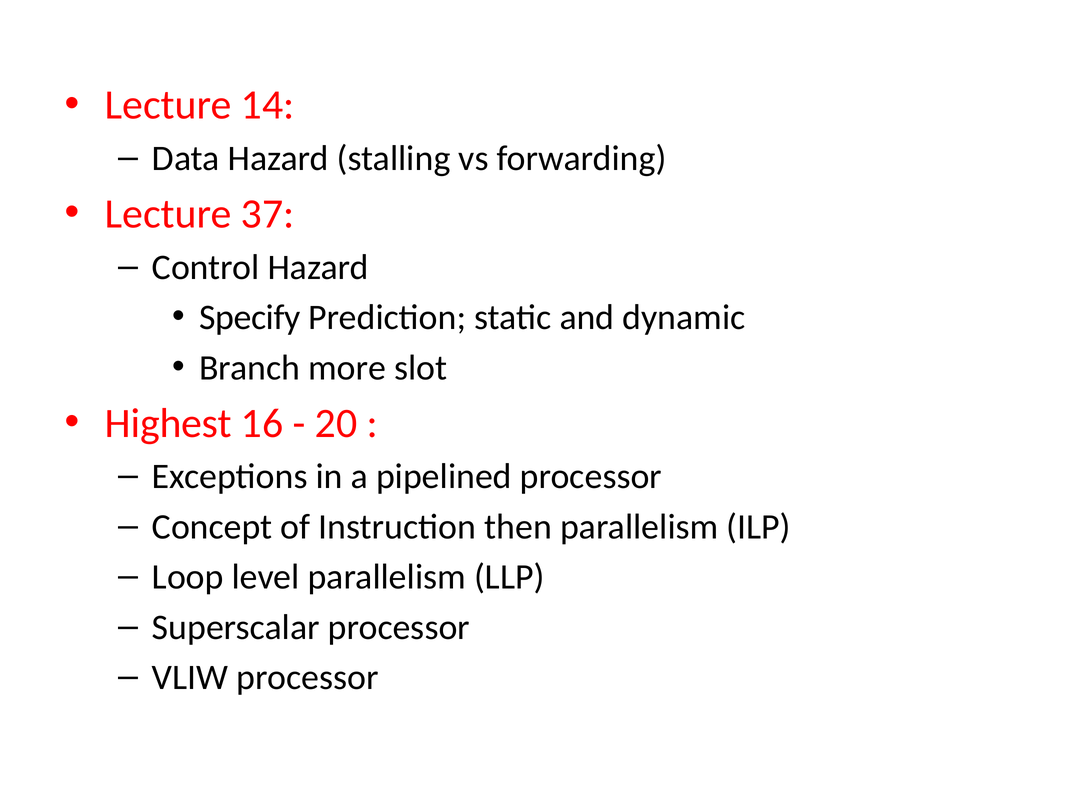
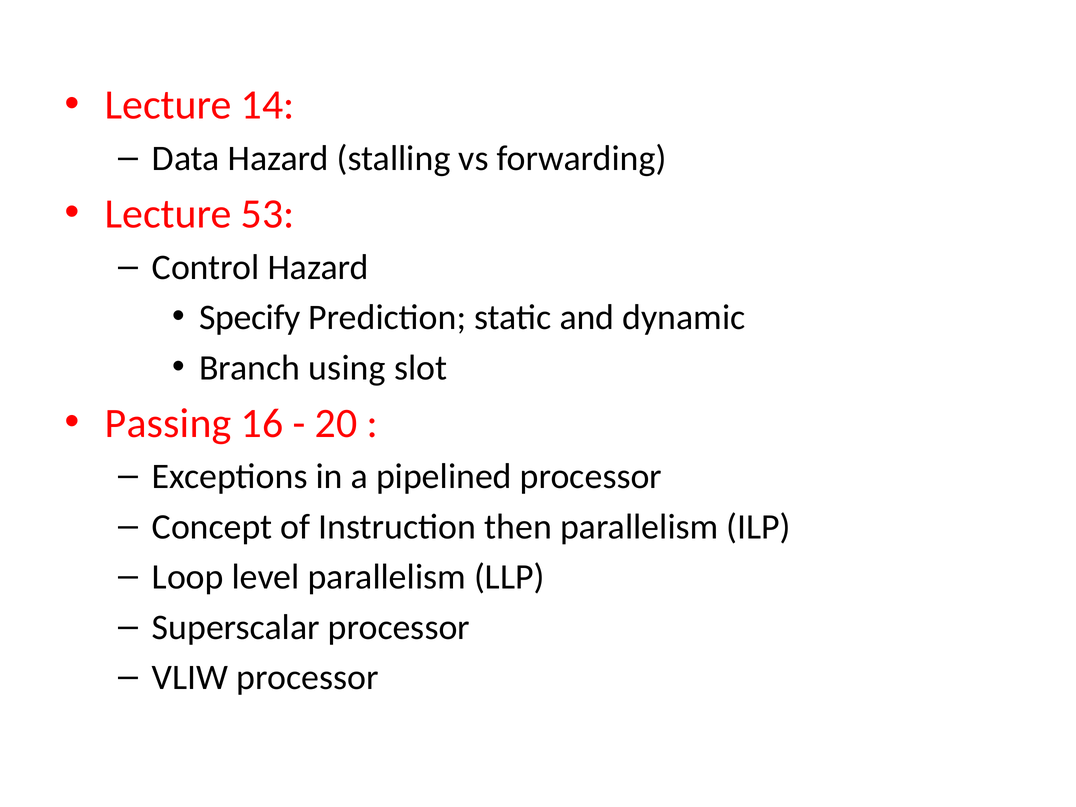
37: 37 -> 53
more: more -> using
Highest: Highest -> Passing
